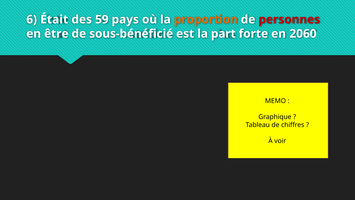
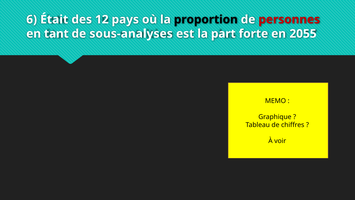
59: 59 -> 12
proportion colour: orange -> black
être: être -> tant
sous-bénéficié: sous-bénéficié -> sous-analyses
2060: 2060 -> 2055
